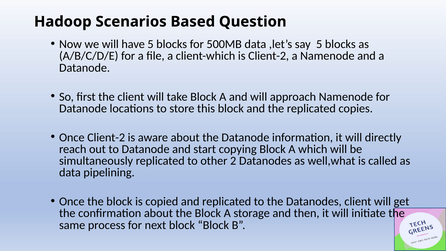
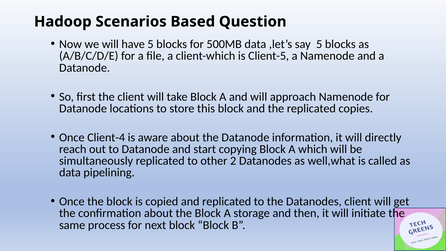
is Client-2: Client-2 -> Client-5
Once Client-2: Client-2 -> Client-4
